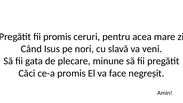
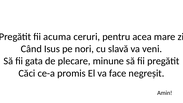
fii promis: promis -> acuma
